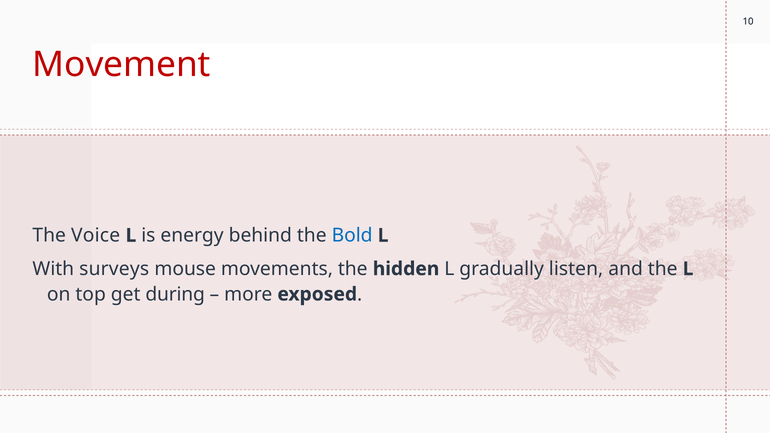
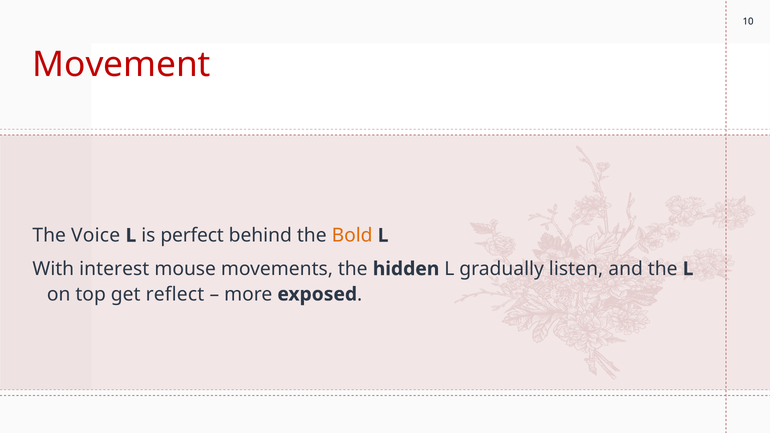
energy: energy -> perfect
Bold colour: blue -> orange
surveys: surveys -> interest
during: during -> reflect
